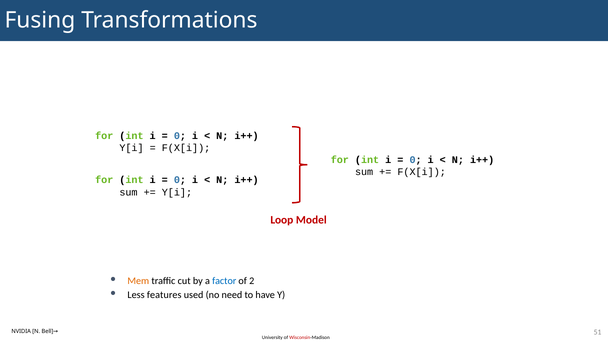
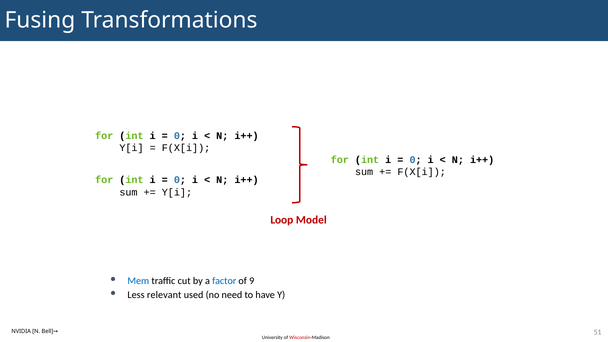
Mem colour: orange -> blue
2: 2 -> 9
features: features -> relevant
